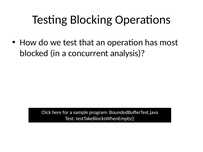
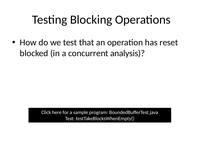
most: most -> reset
